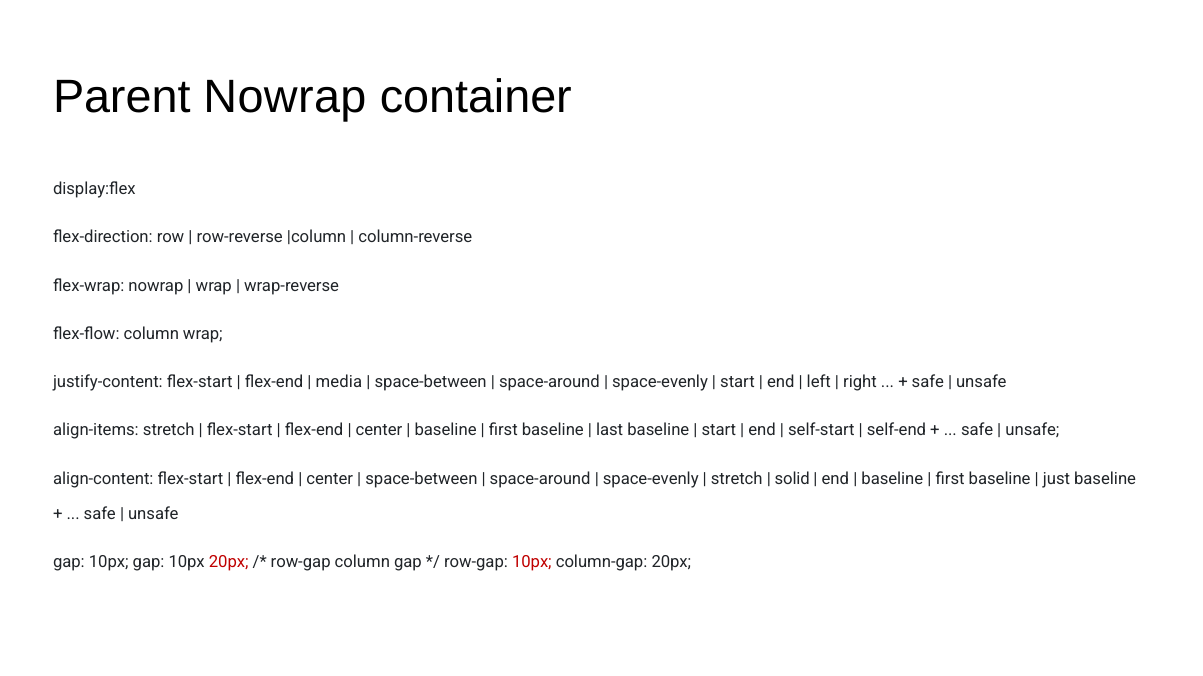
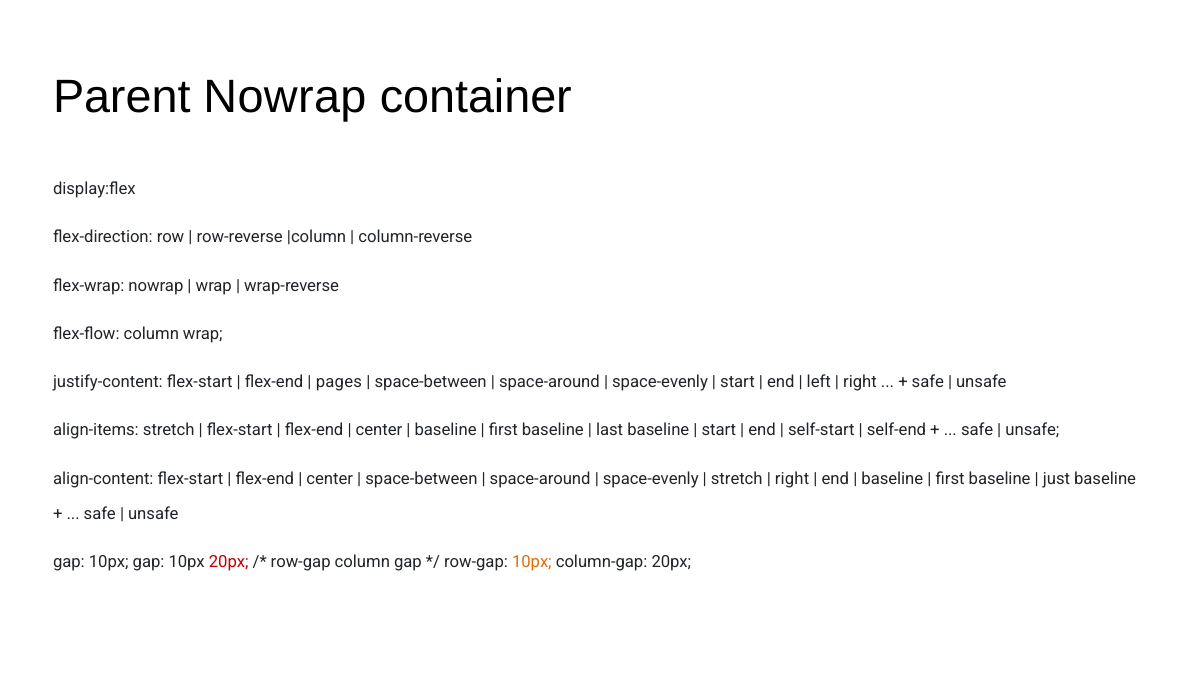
media: media -> pages
solid at (792, 479): solid -> right
10px at (532, 563) colour: red -> orange
